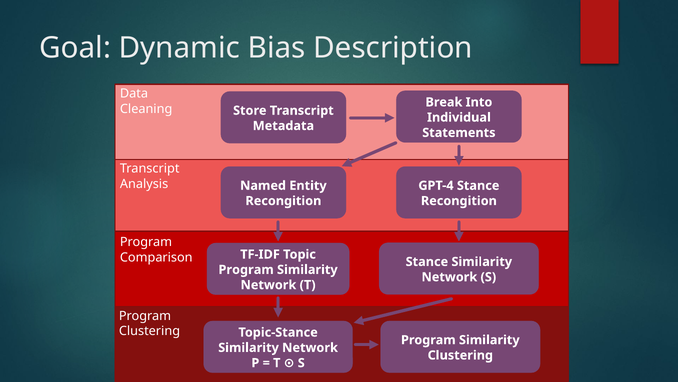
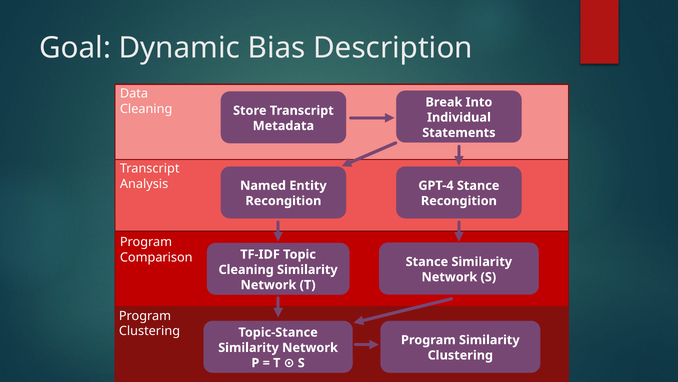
Program at (246, 269): Program -> Cleaning
